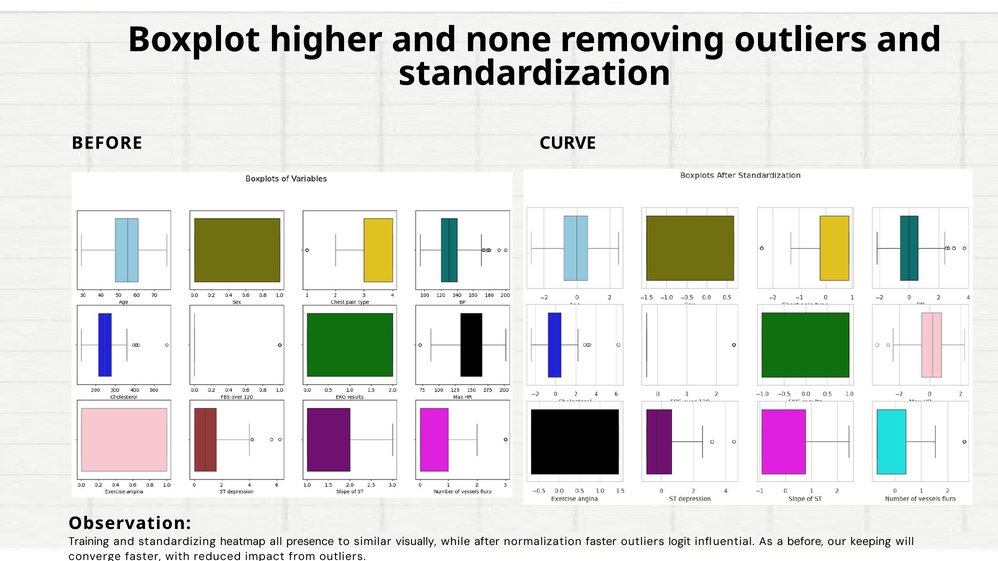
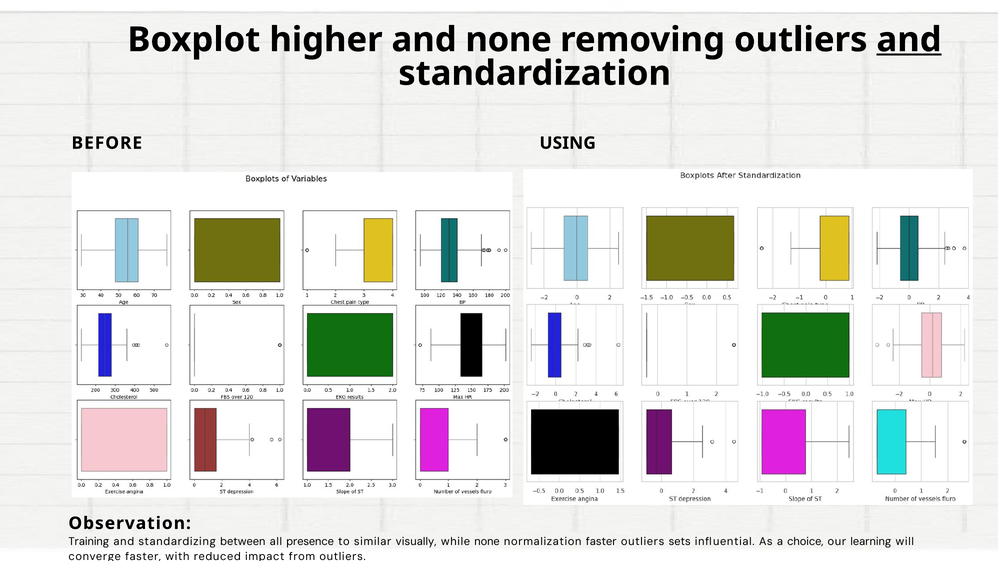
and at (909, 40) underline: none -> present
CURVE: CURVE -> USING
heatmap: heatmap -> between
while after: after -> none
logit: logit -> sets
a before: before -> choice
keeping: keeping -> learning
